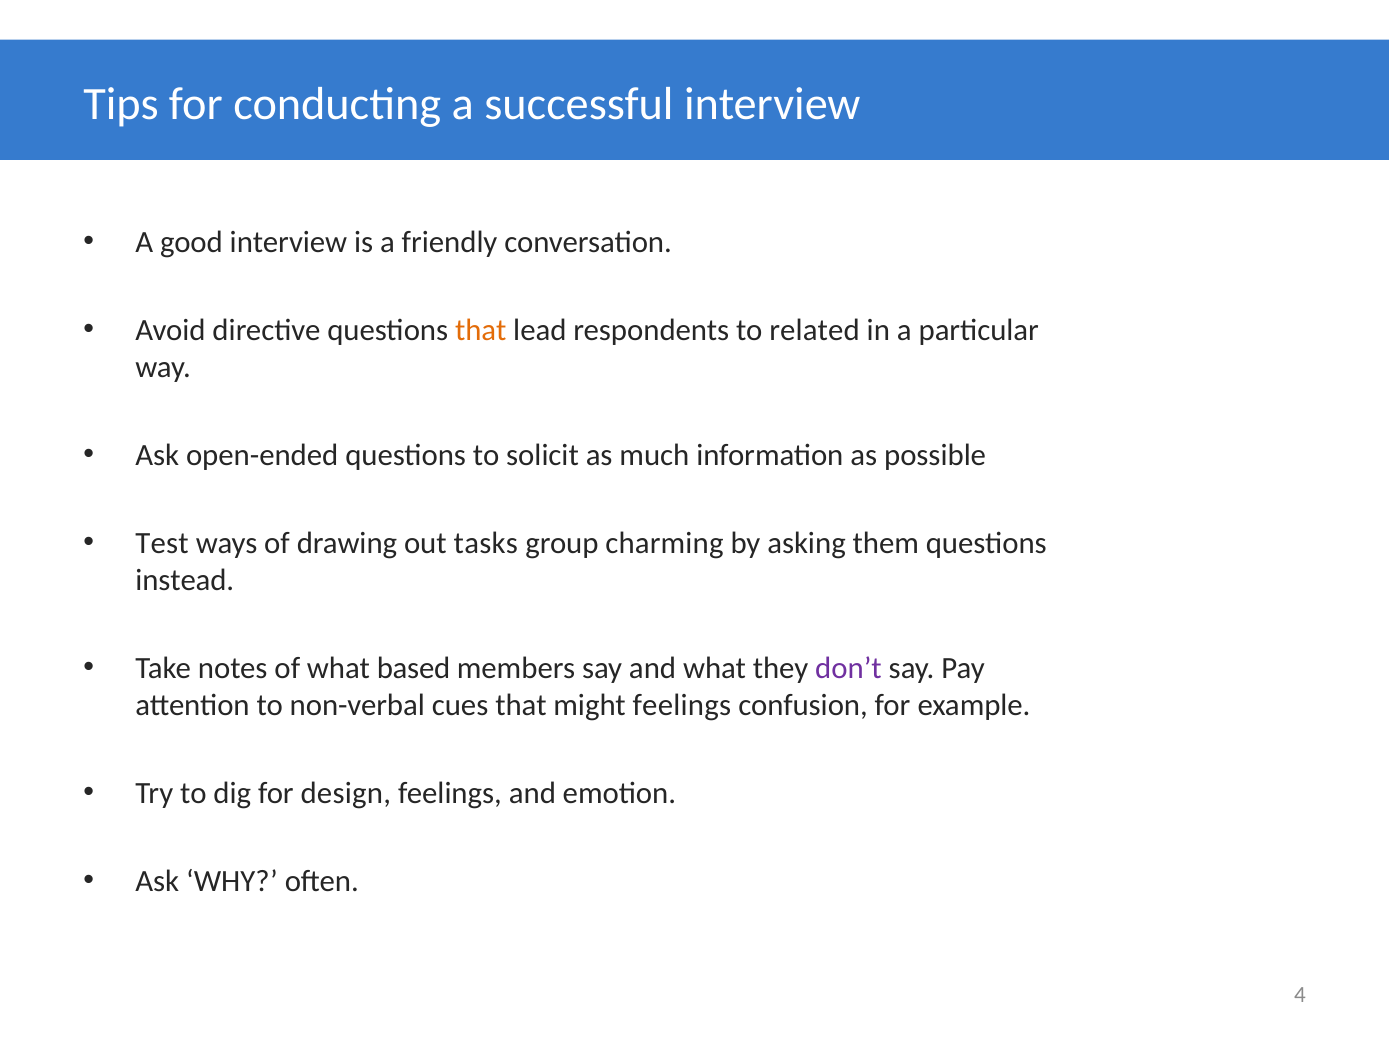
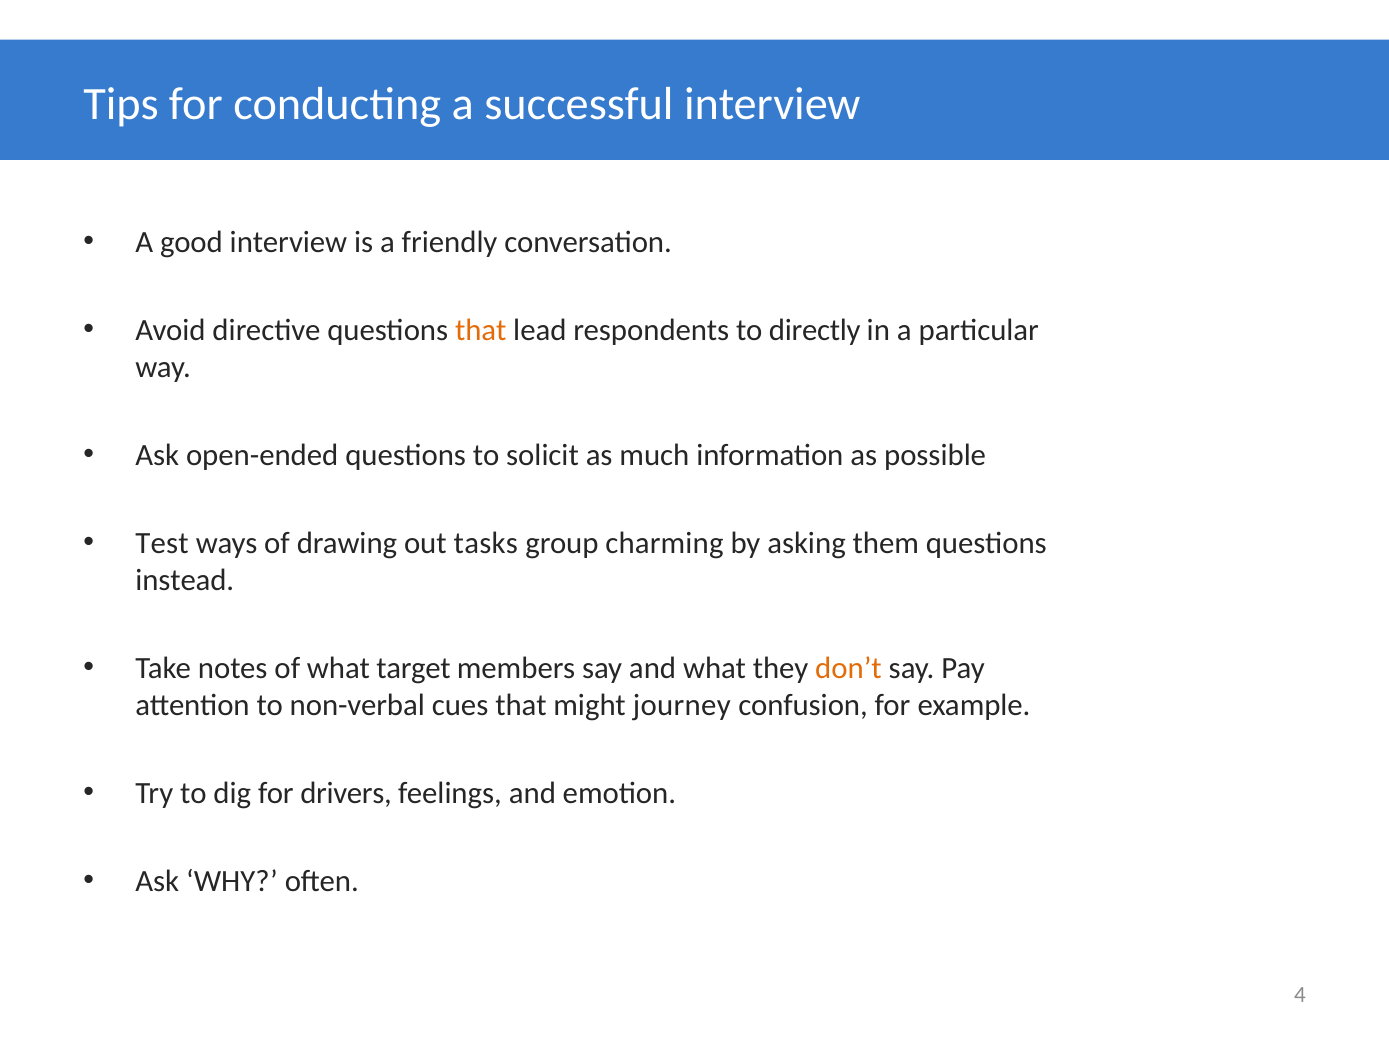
related: related -> directly
based: based -> target
don’t colour: purple -> orange
might feelings: feelings -> journey
design: design -> drivers
